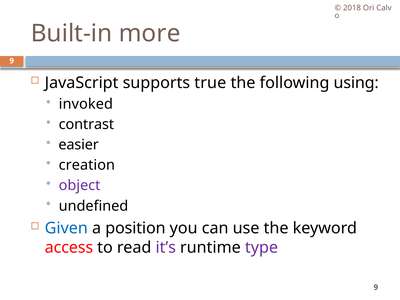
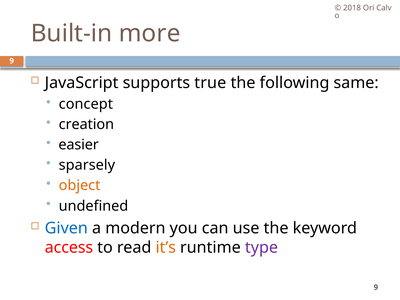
using: using -> same
invoked: invoked -> concept
contrast: contrast -> creation
creation: creation -> sparsely
object colour: purple -> orange
position: position -> modern
it’s colour: purple -> orange
